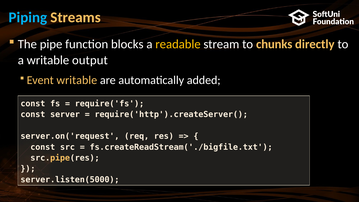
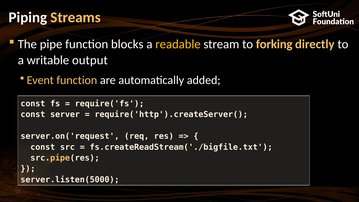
Piping colour: light blue -> white
chunks: chunks -> forking
Event writable: writable -> function
